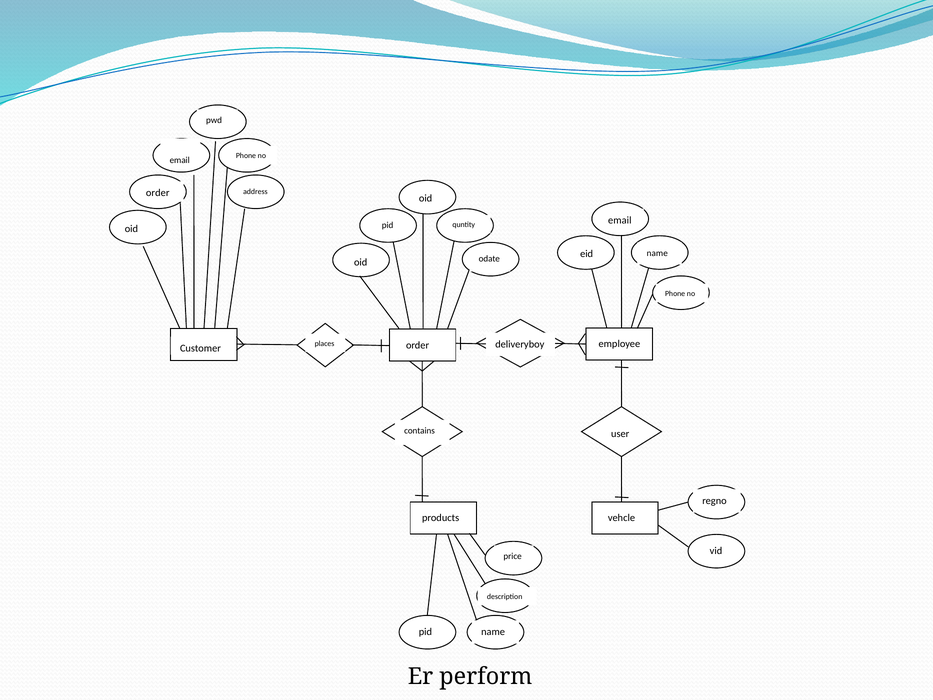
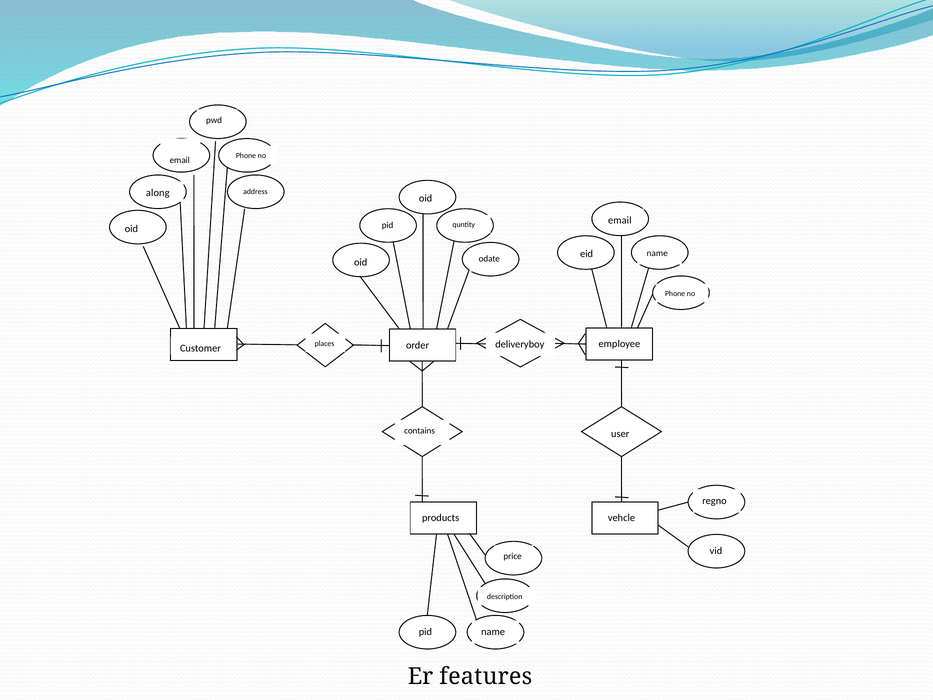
order at (158, 193): order -> along
perform: perform -> features
